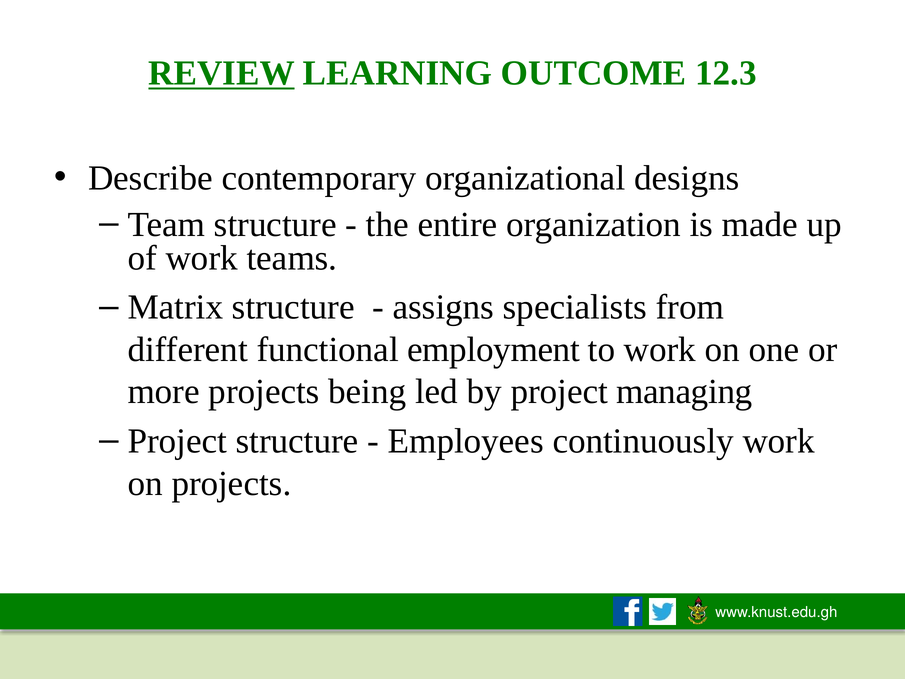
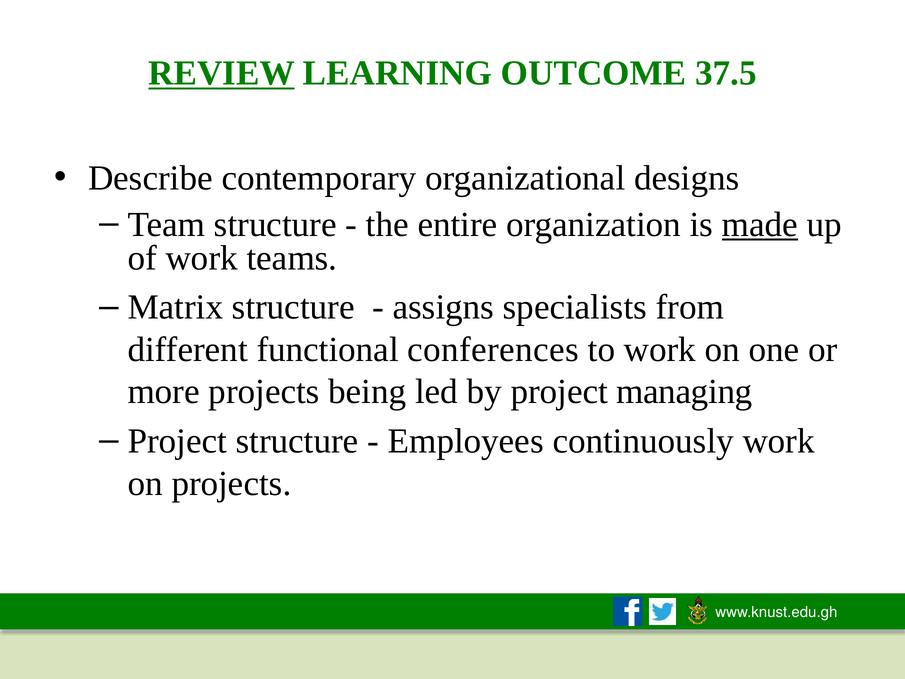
12.3: 12.3 -> 37.5
made underline: none -> present
employment: employment -> conferences
